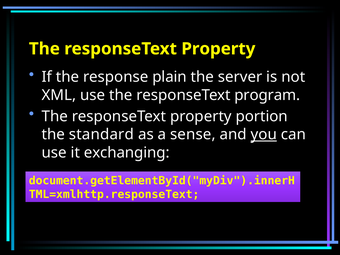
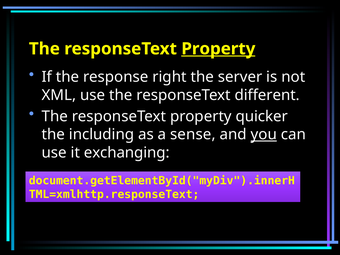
Property at (218, 49) underline: none -> present
plain: plain -> right
program: program -> different
portion: portion -> quicker
standard: standard -> including
